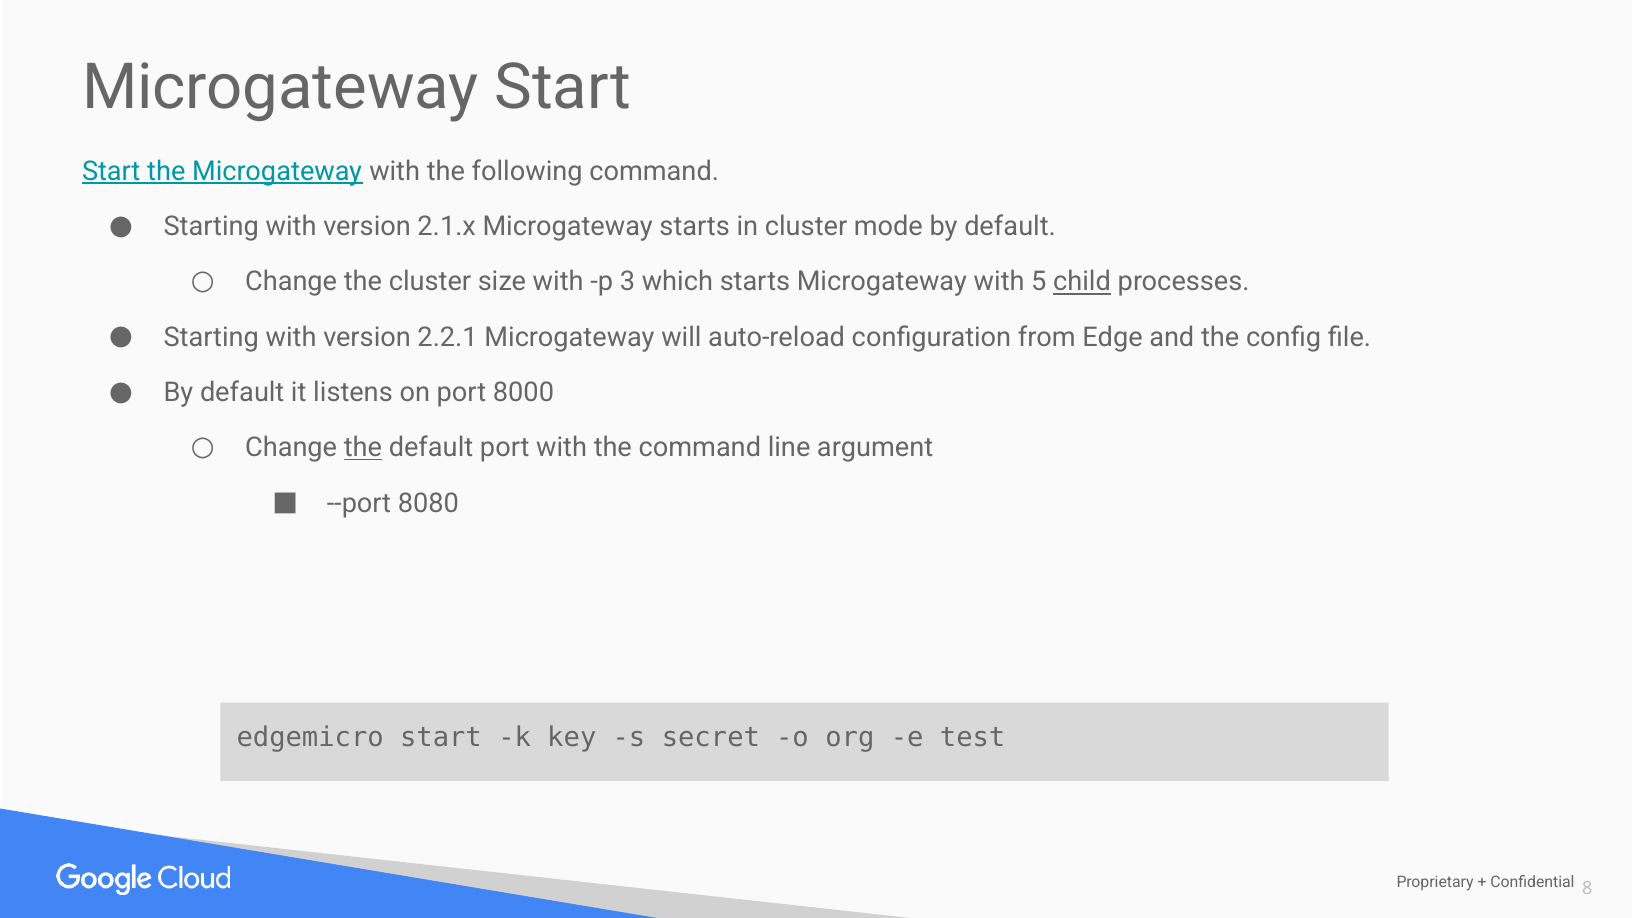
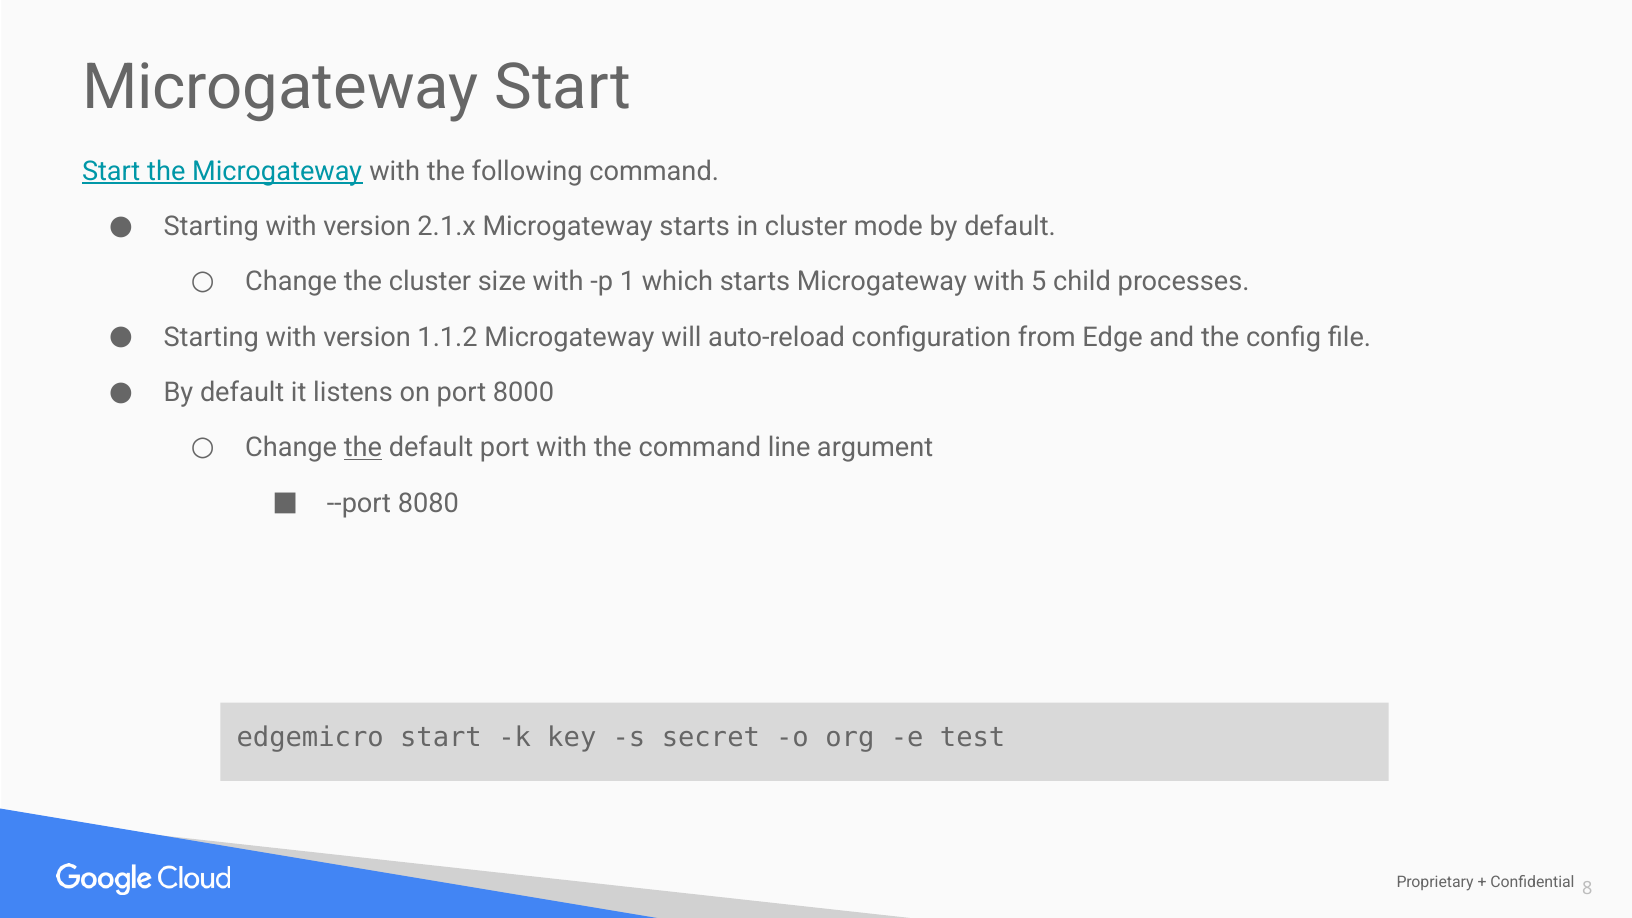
3: 3 -> 1
child underline: present -> none
2.2.1: 2.2.1 -> 1.1.2
